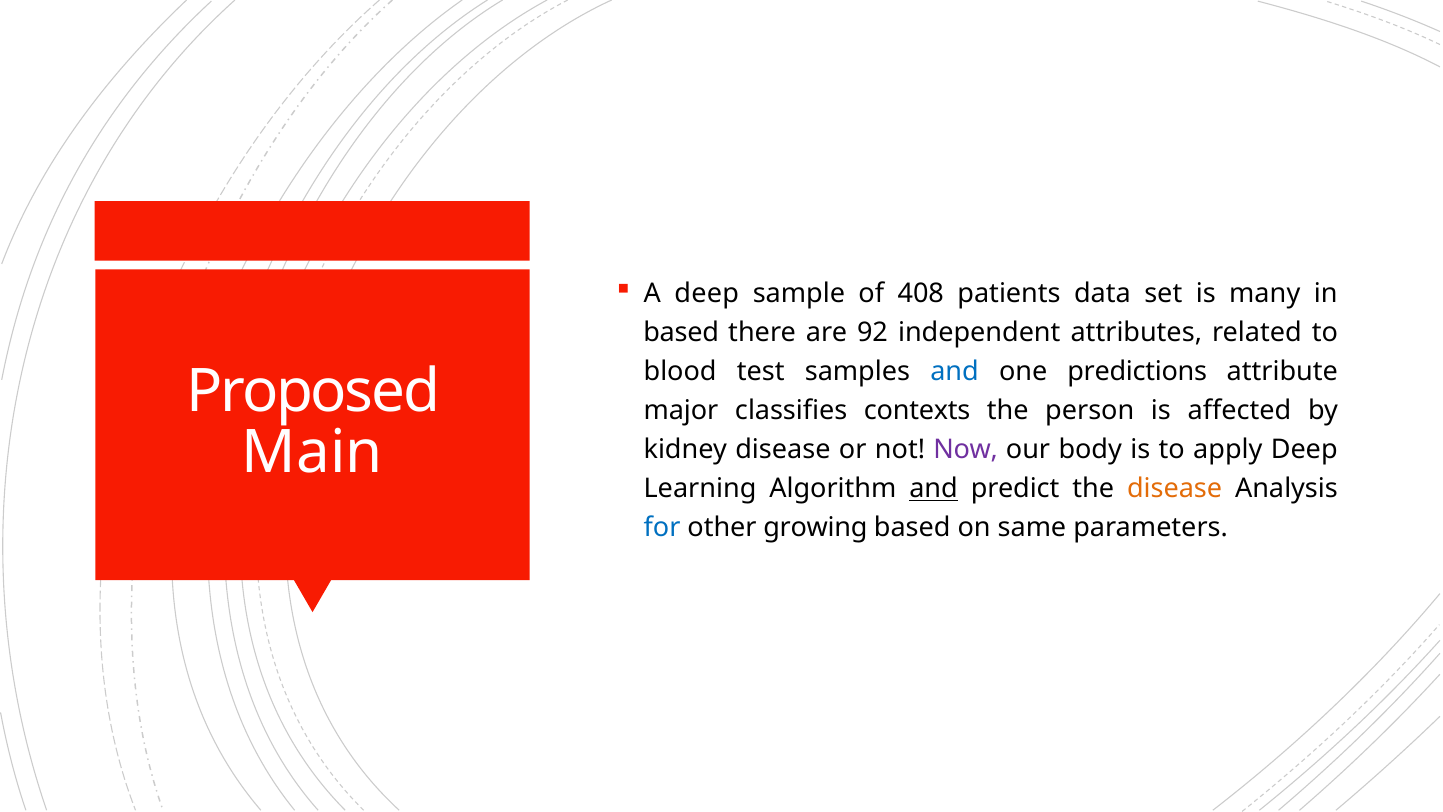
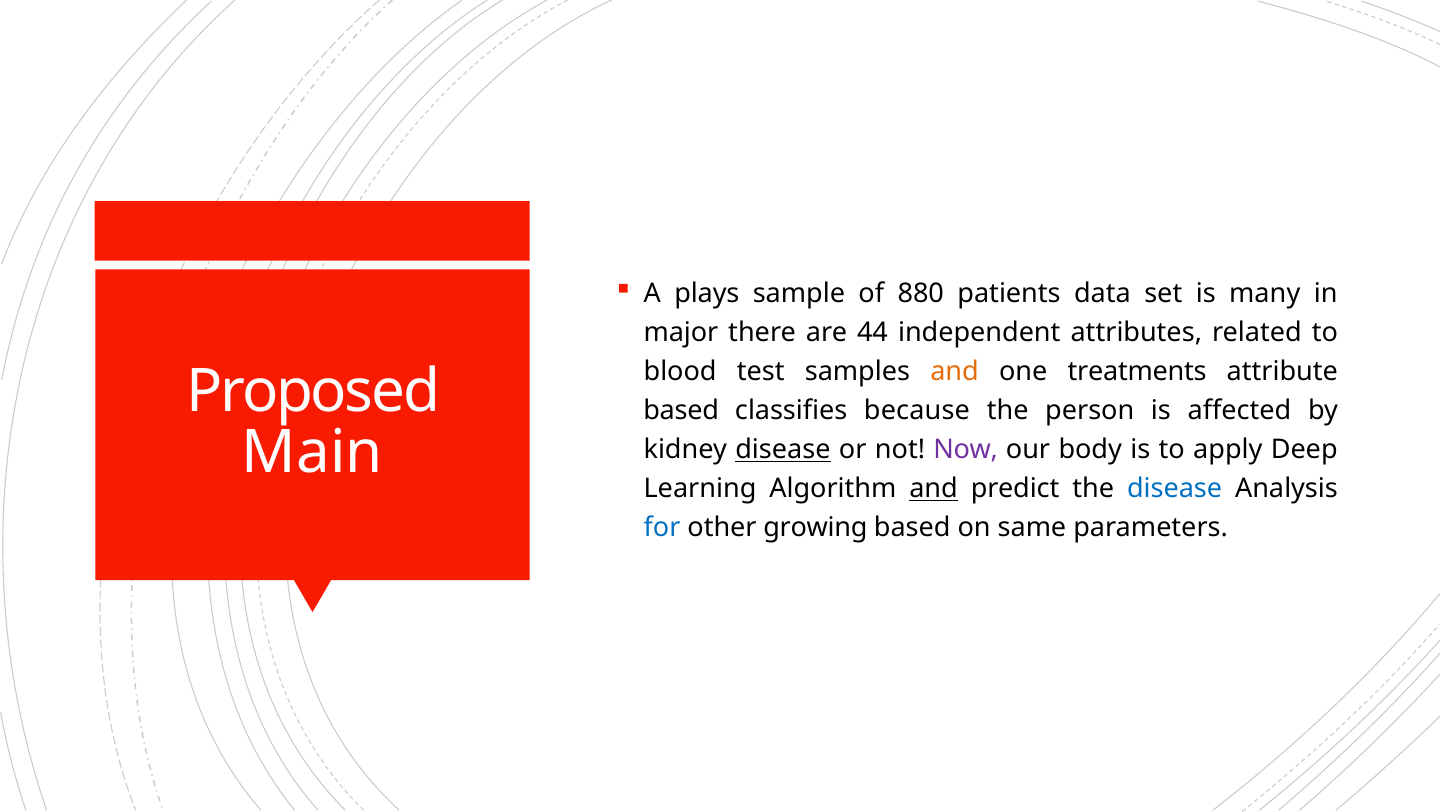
A deep: deep -> plays
408: 408 -> 880
based at (681, 333): based -> major
92: 92 -> 44
and at (955, 372) colour: blue -> orange
predictions: predictions -> treatments
major at (681, 411): major -> based
contexts: contexts -> because
disease at (783, 450) underline: none -> present
disease at (1175, 489) colour: orange -> blue
